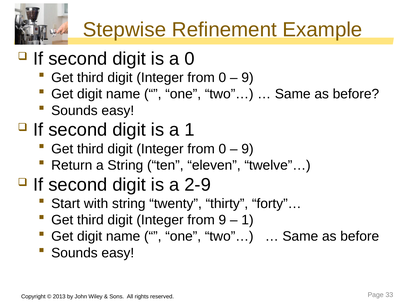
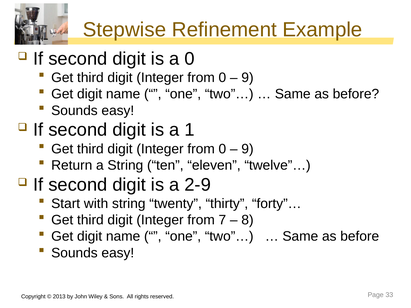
from 9: 9 -> 7
1 at (248, 220): 1 -> 8
